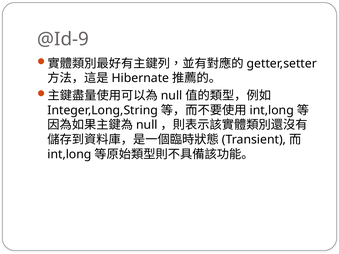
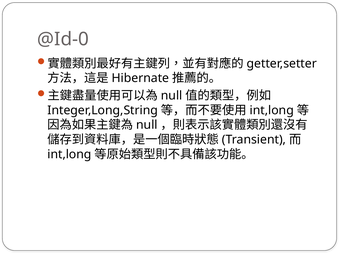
@Id-9: @Id-9 -> @Id-0
